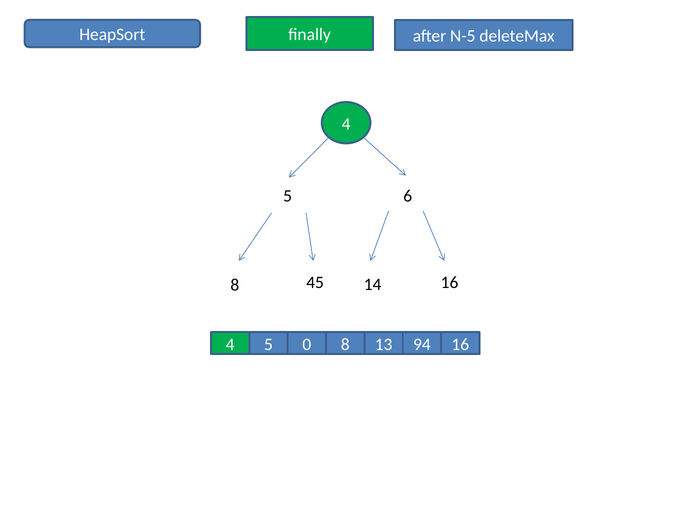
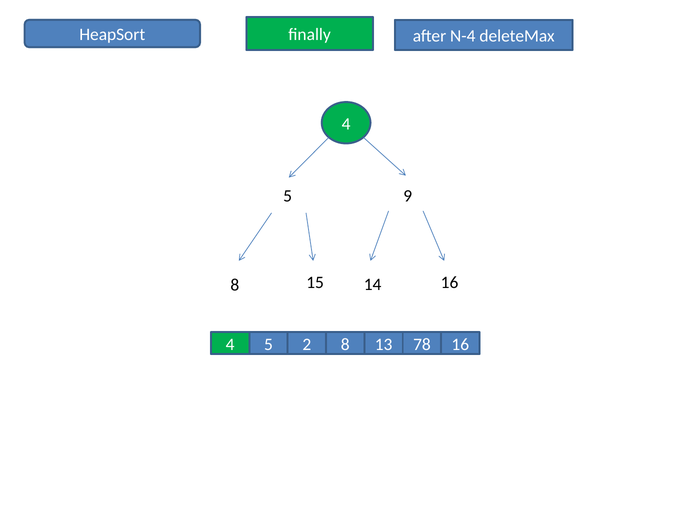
N-5: N-5 -> N-4
6: 6 -> 9
45: 45 -> 15
0: 0 -> 2
94: 94 -> 78
